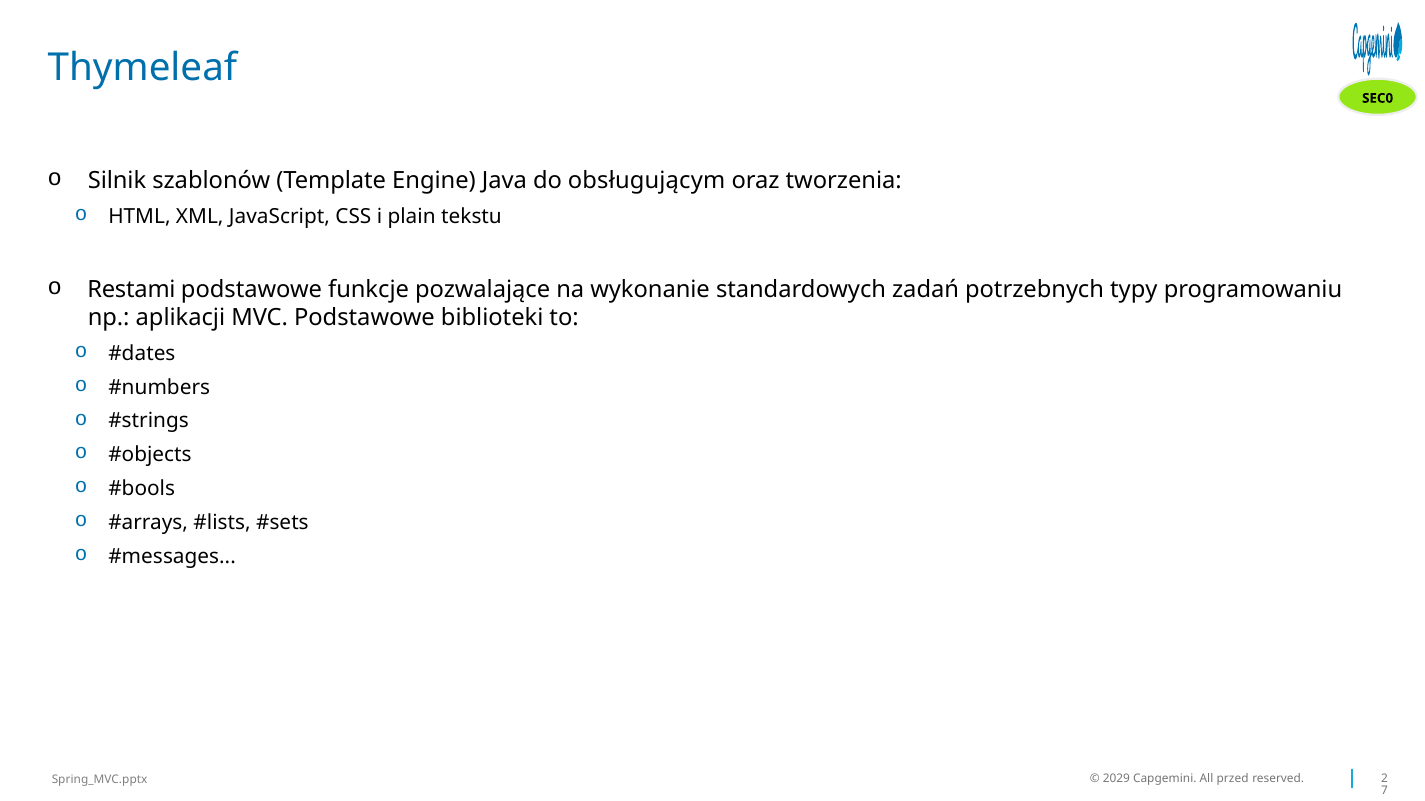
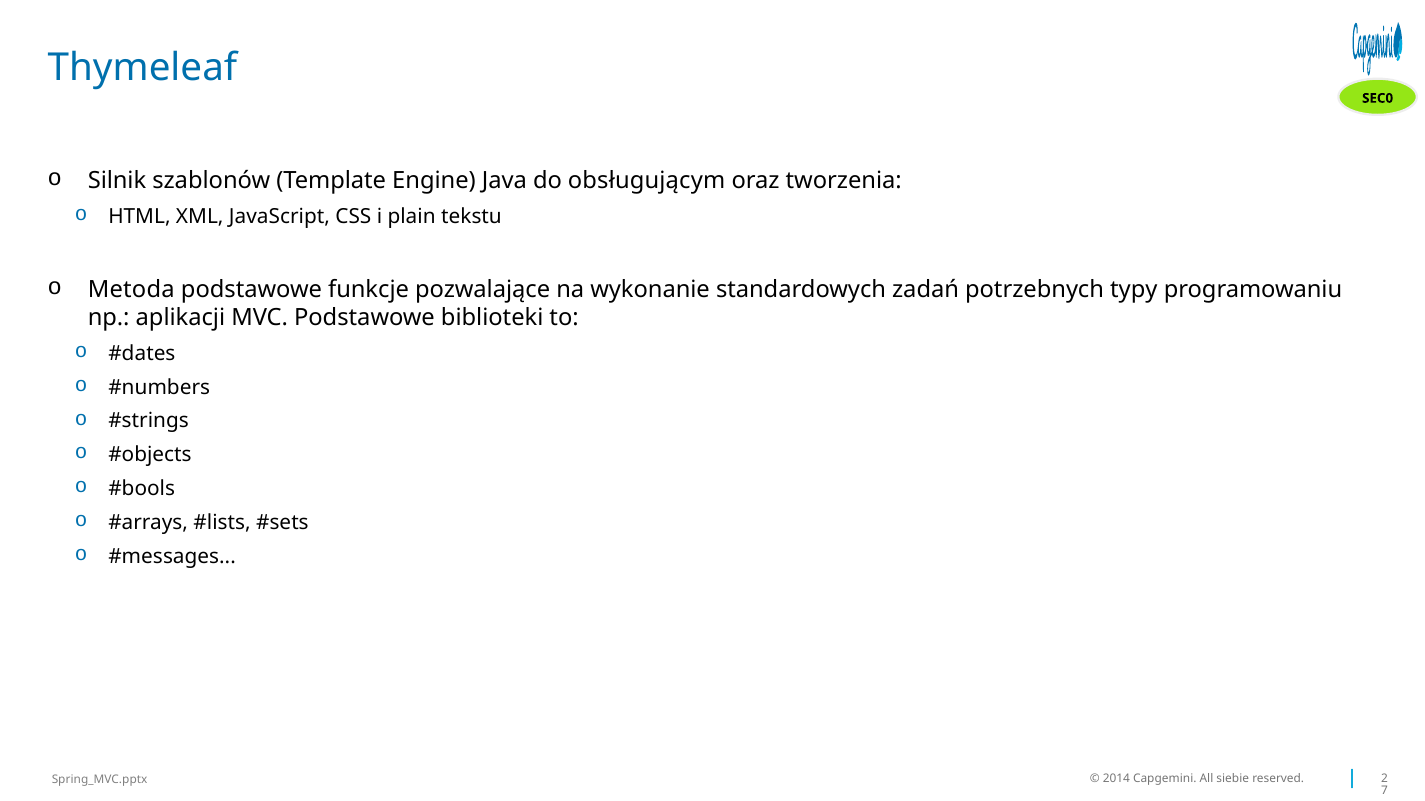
Restami: Restami -> Metoda
2029: 2029 -> 2014
przed: przed -> siebie
